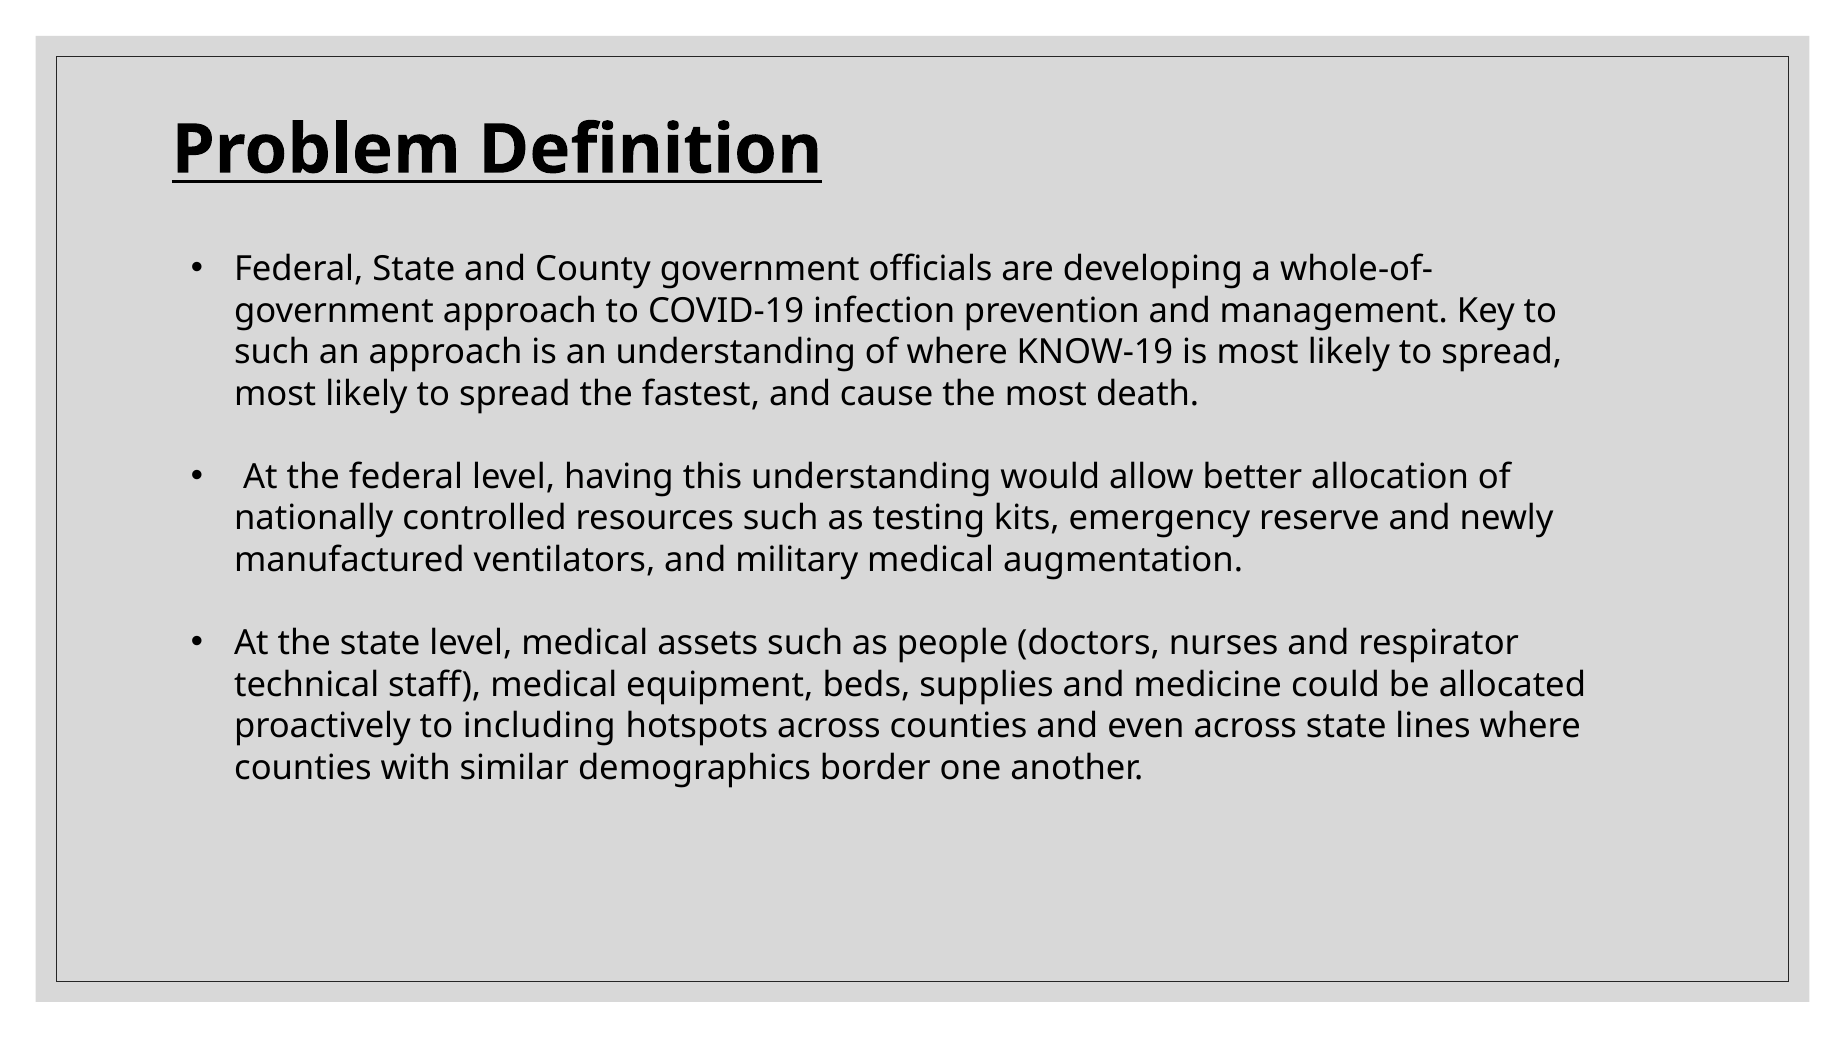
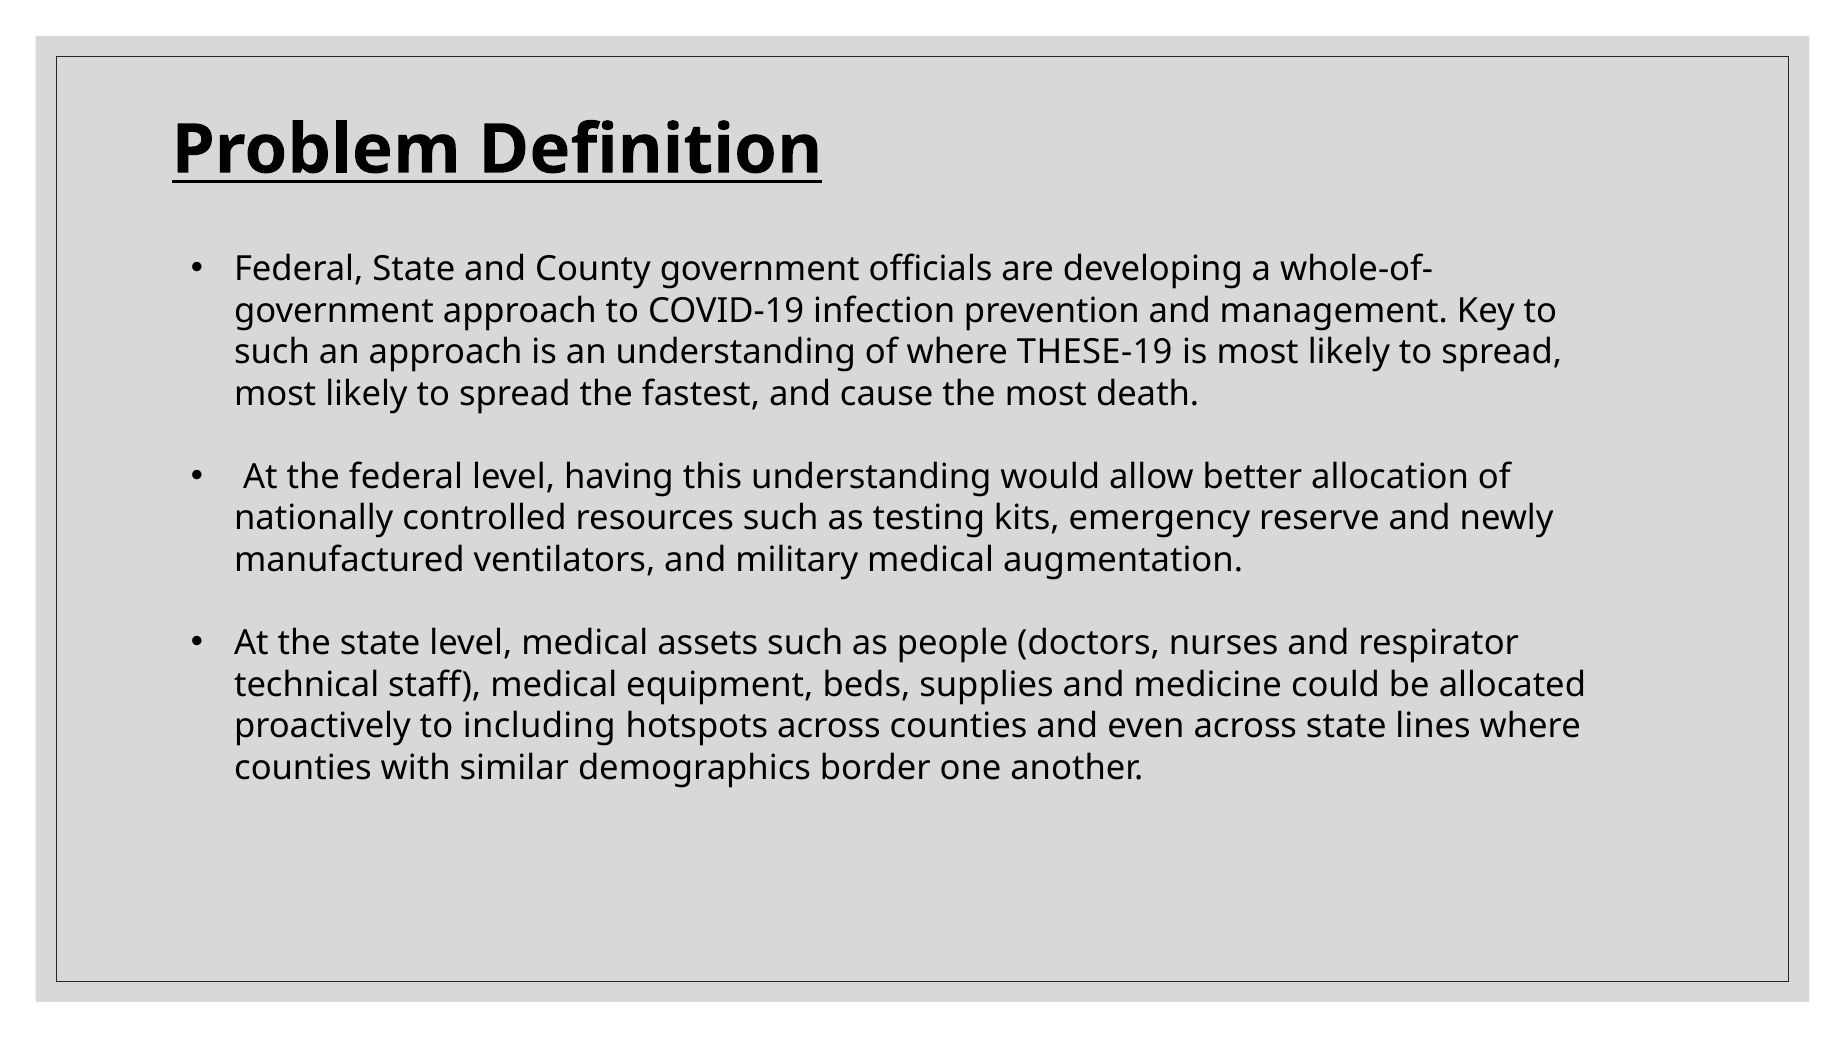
KNOW-19: KNOW-19 -> THESE-19
